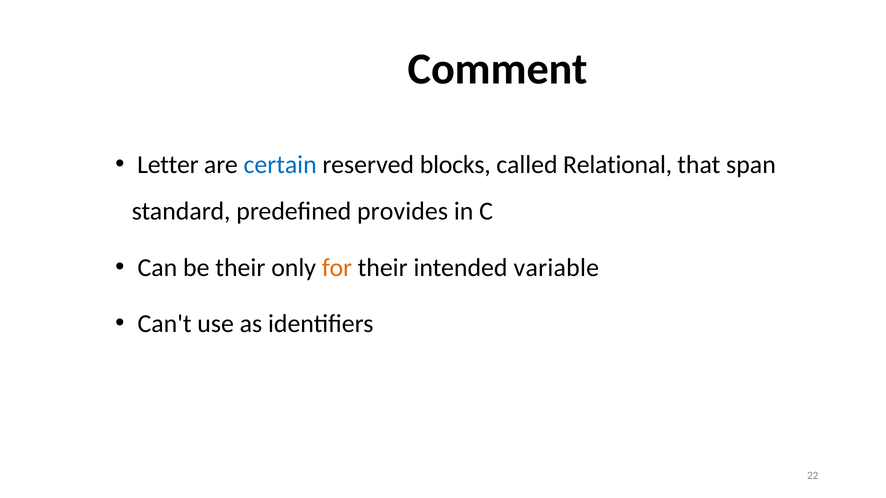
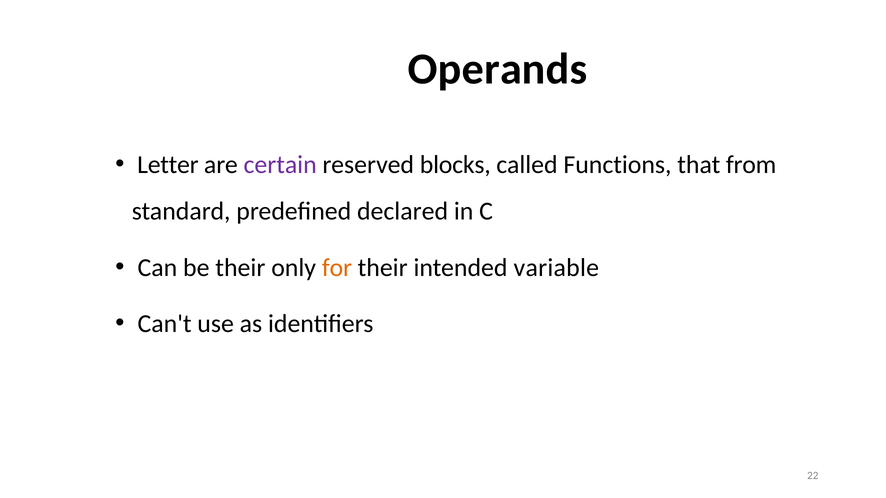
Comment: Comment -> Operands
certain colour: blue -> purple
Relational: Relational -> Functions
span: span -> from
provides: provides -> declared
